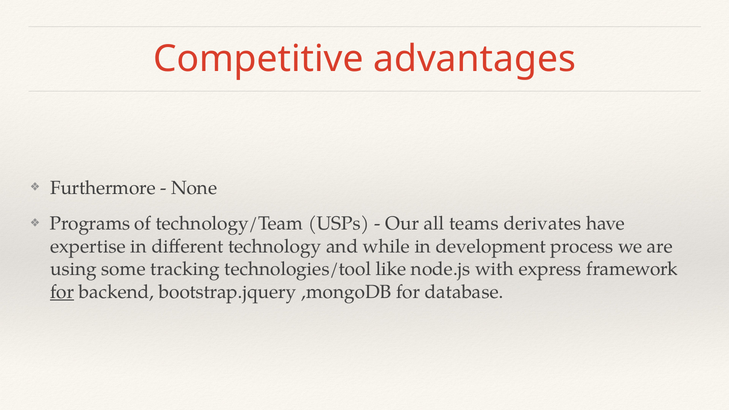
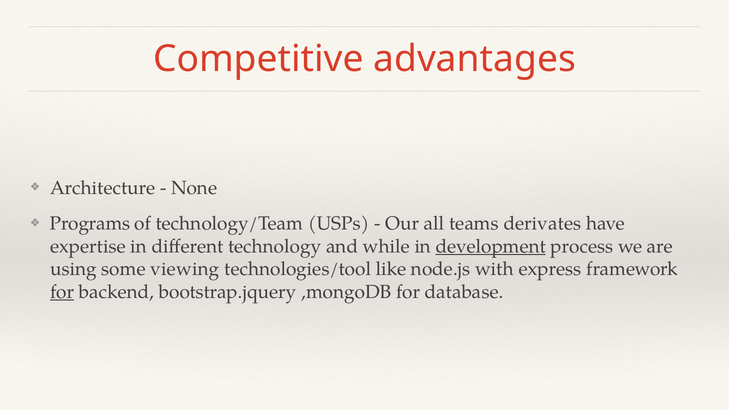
Furthermore: Furthermore -> Architecture
development underline: none -> present
tracking: tracking -> viewing
